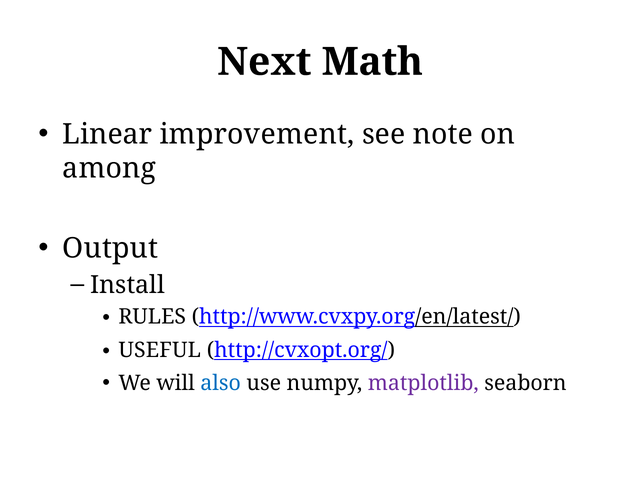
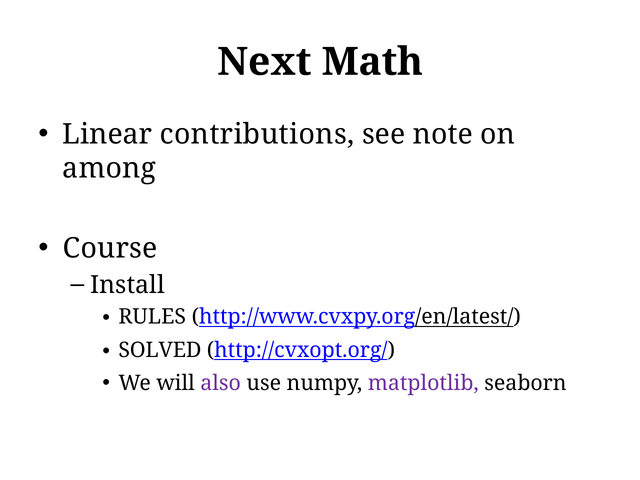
improvement: improvement -> contributions
Output: Output -> Course
USEFUL: USEFUL -> SOLVED
also colour: blue -> purple
